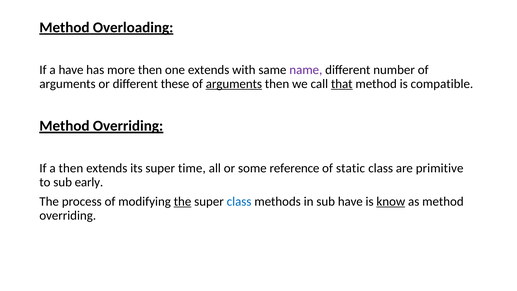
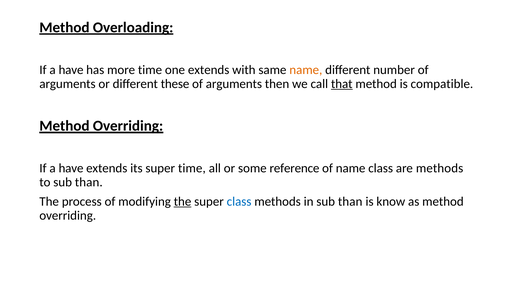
more then: then -> time
name at (306, 70) colour: purple -> orange
arguments at (234, 84) underline: present -> none
then at (71, 168): then -> have
of static: static -> name
are primitive: primitive -> methods
to sub early: early -> than
in sub have: have -> than
know underline: present -> none
